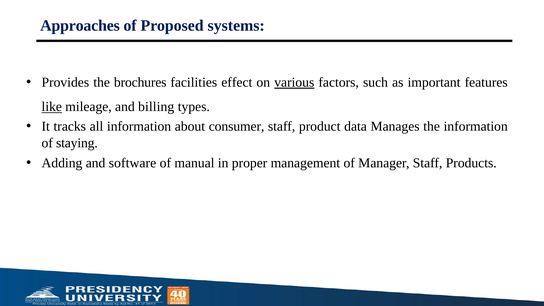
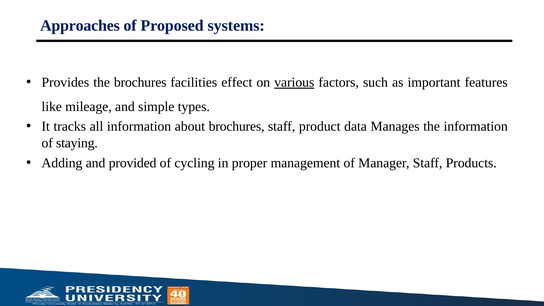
like underline: present -> none
billing: billing -> simple
about consumer: consumer -> brochures
software: software -> provided
manual: manual -> cycling
